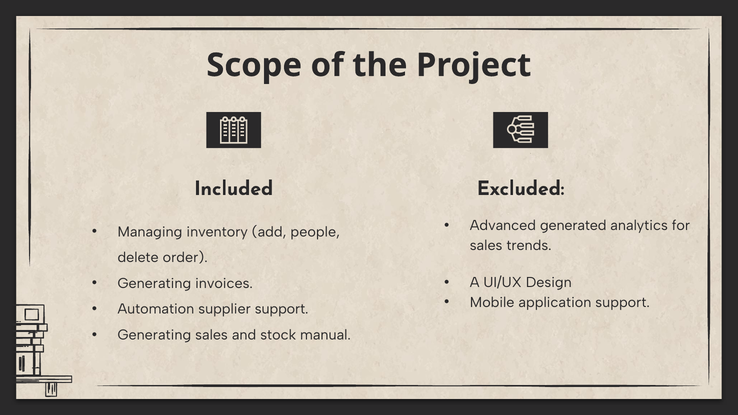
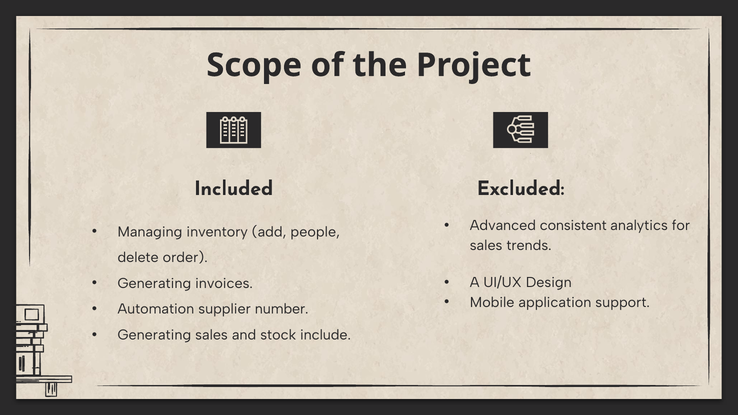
generated: generated -> consistent
supplier support: support -> number
manual: manual -> include
